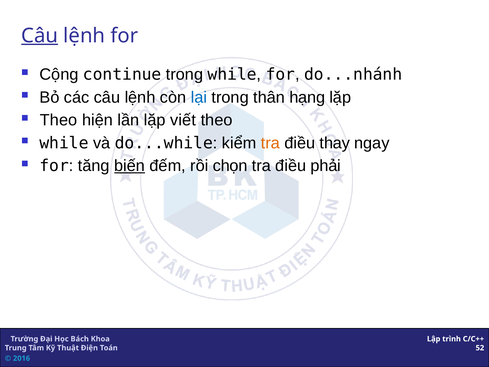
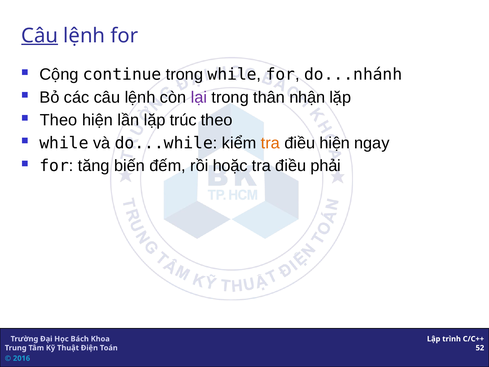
lại colour: blue -> purple
hạng: hạng -> nhận
viết: viết -> trúc
điều thay: thay -> hiện
biến underline: present -> none
chọn: chọn -> hoặc
